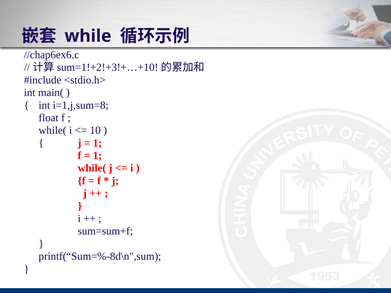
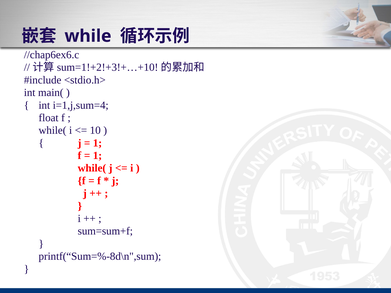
i=1,j,sum=8: i=1,j,sum=8 -> i=1,j,sum=4
